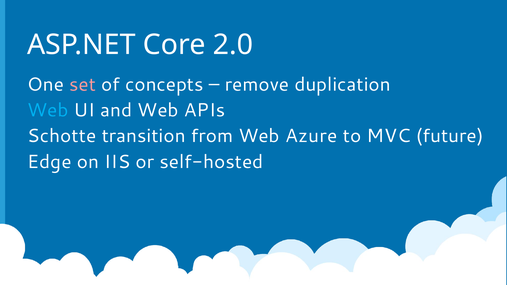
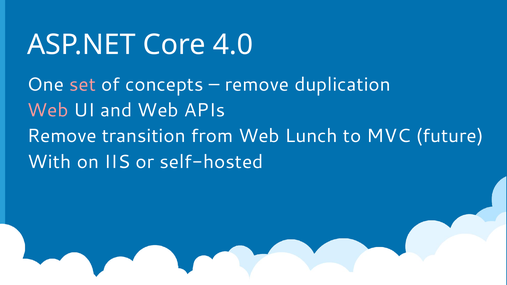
2.0: 2.0 -> 4.0
Web at (48, 110) colour: light blue -> pink
Schotte at (62, 136): Schotte -> Remove
Azure: Azure -> Lunch
Edge: Edge -> With
